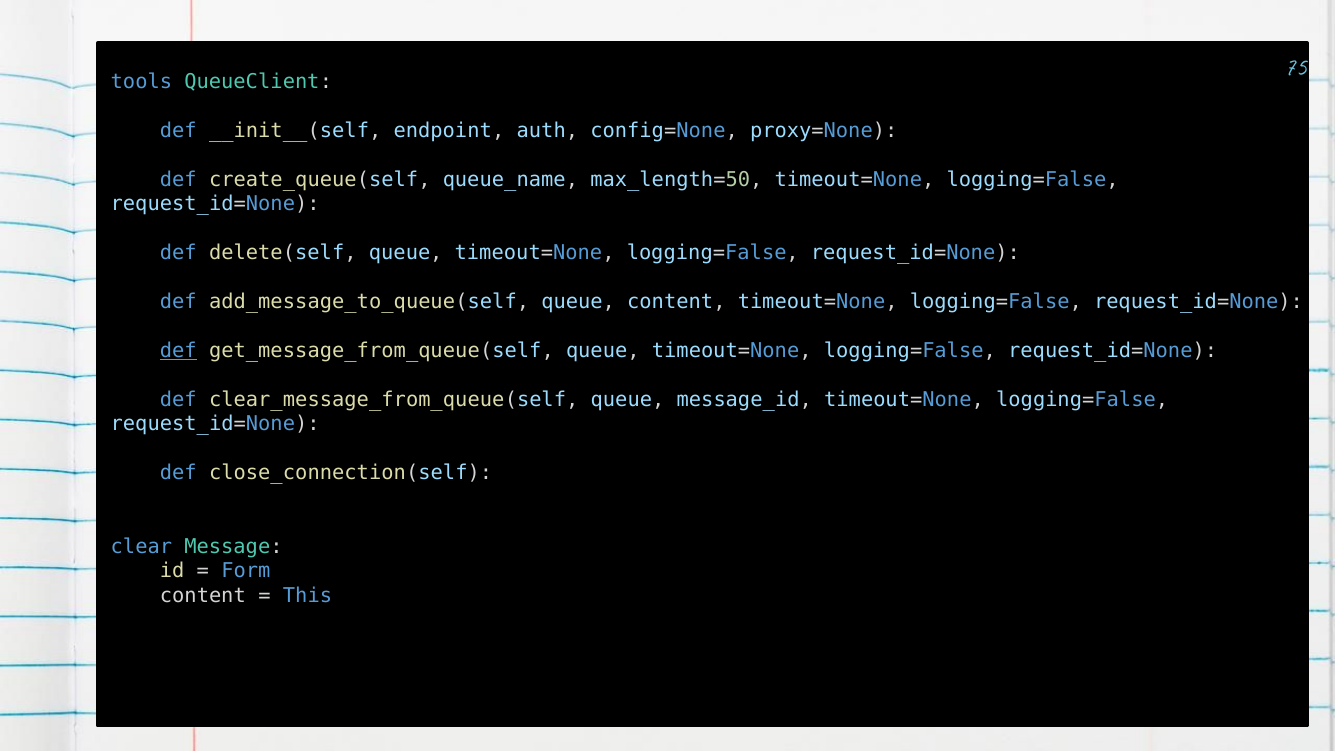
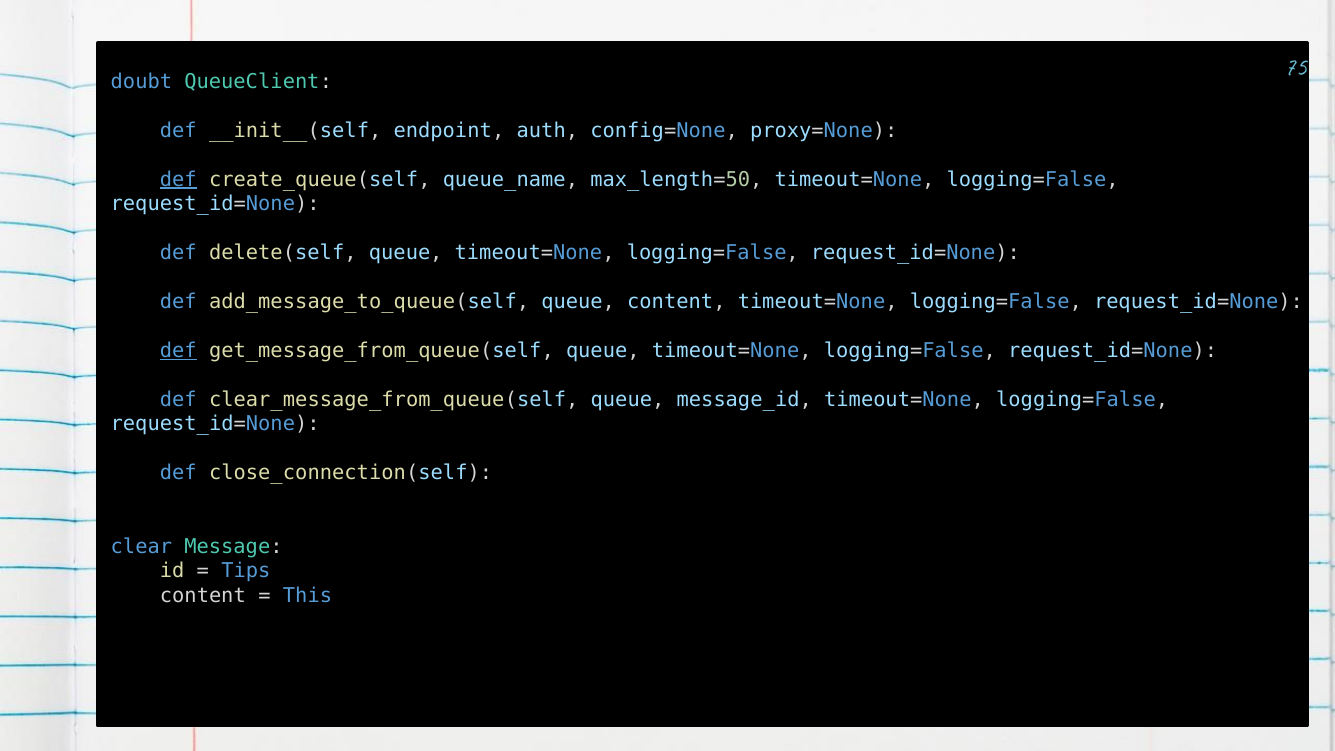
tools: tools -> doubt
def at (178, 179) underline: none -> present
Form: Form -> Tips
